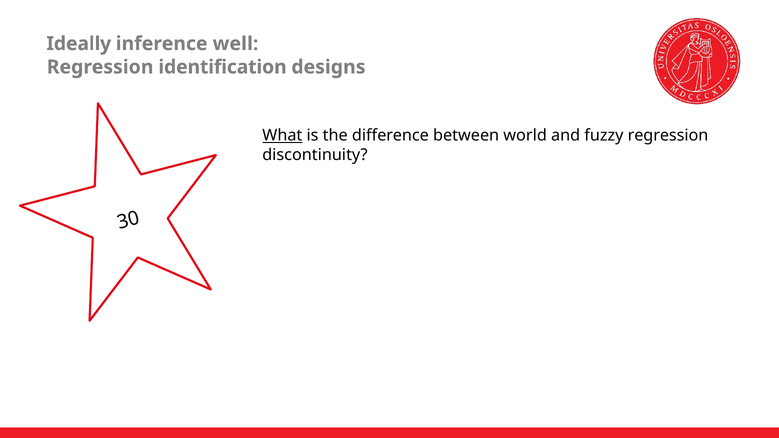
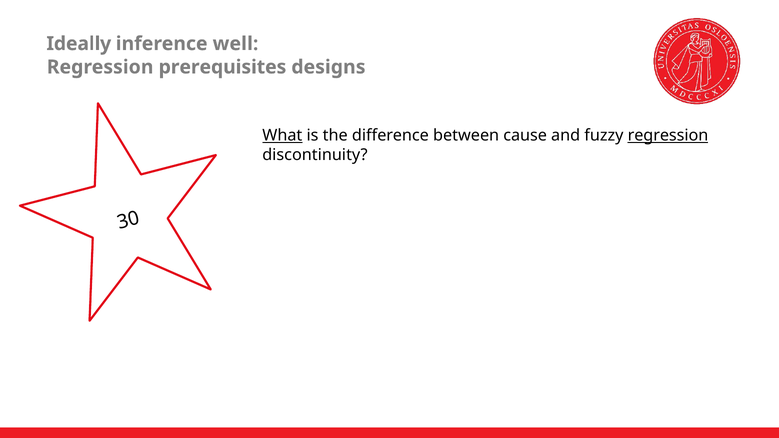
identification: identification -> prerequisites
world: world -> cause
regression at (668, 136) underline: none -> present
